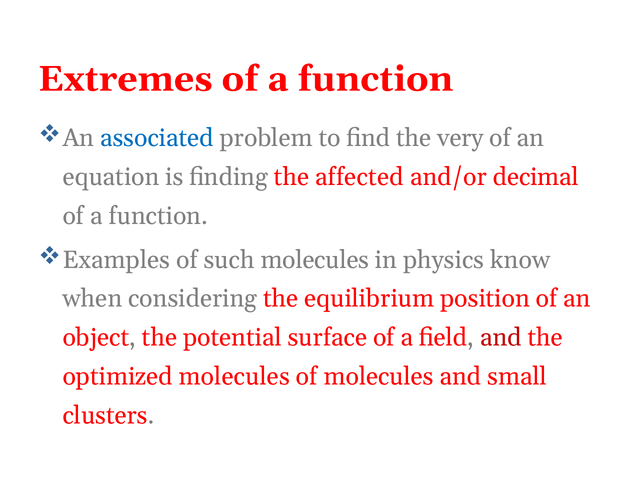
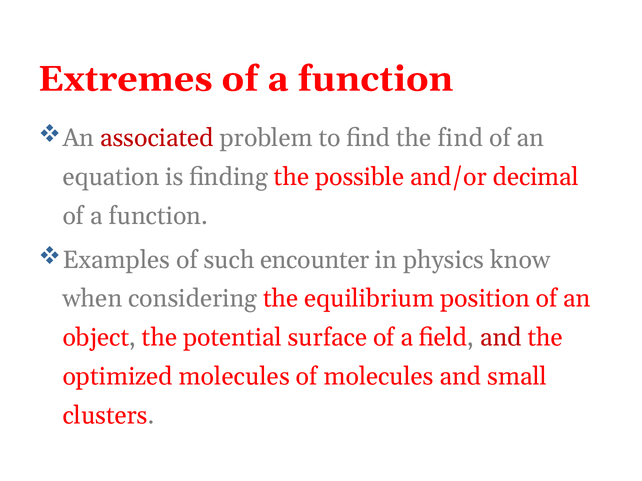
associated colour: blue -> red
the very: very -> find
affected: affected -> possible
such molecules: molecules -> encounter
